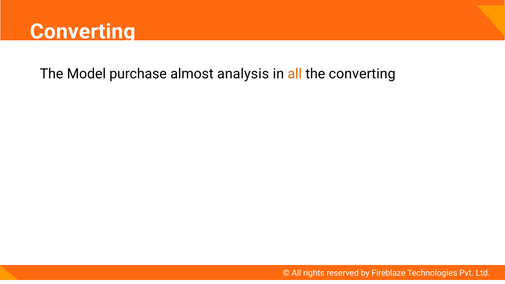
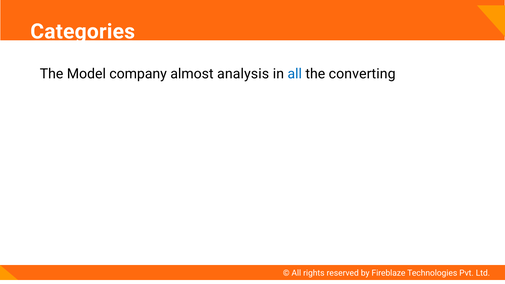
Converting at (83, 32): Converting -> Categories
purchase: purchase -> company
all at (295, 74) colour: orange -> blue
